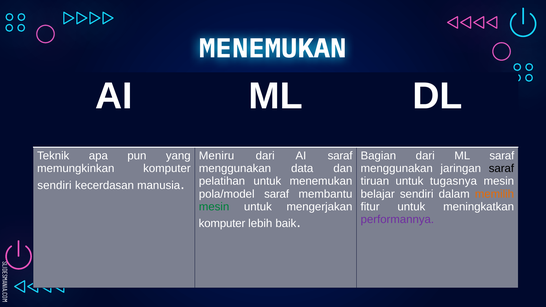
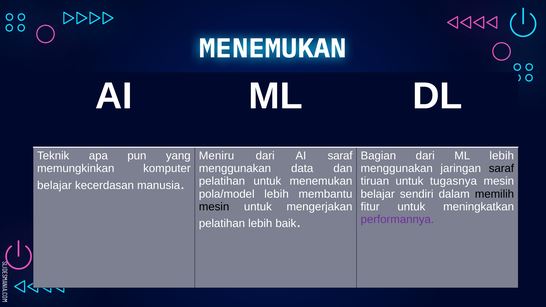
ML saraf: saraf -> lebih
sendiri at (54, 185): sendiri -> belajar
pola/model saraf: saraf -> lebih
memilih colour: orange -> black
mesin at (214, 207) colour: green -> black
komputer at (222, 223): komputer -> pelatihan
